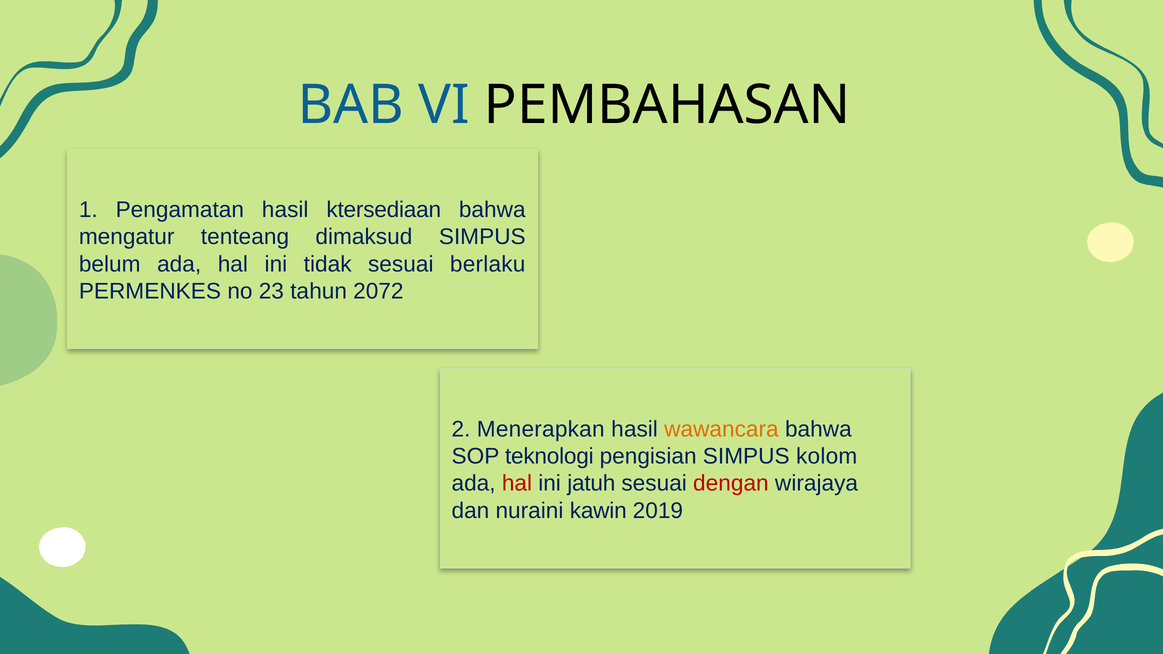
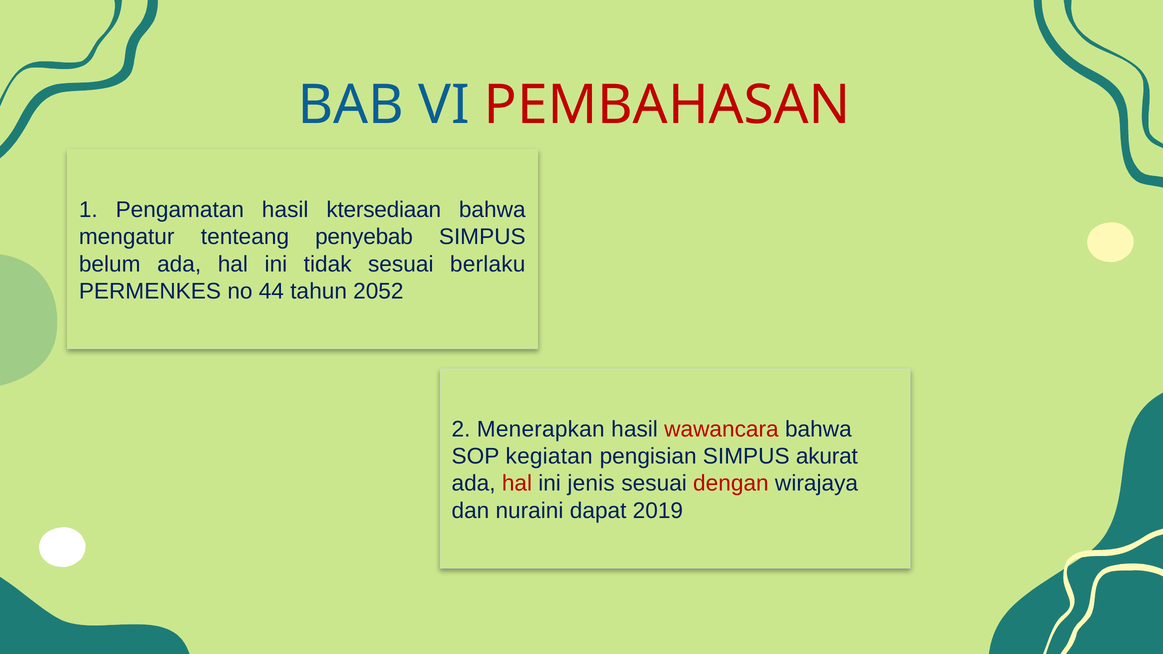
PEMBAHASAN colour: black -> red
dimaksud: dimaksud -> penyebab
23: 23 -> 44
2072: 2072 -> 2052
wawancara colour: orange -> red
teknologi: teknologi -> kegiatan
kolom: kolom -> akurat
jatuh: jatuh -> jenis
kawin: kawin -> dapat
